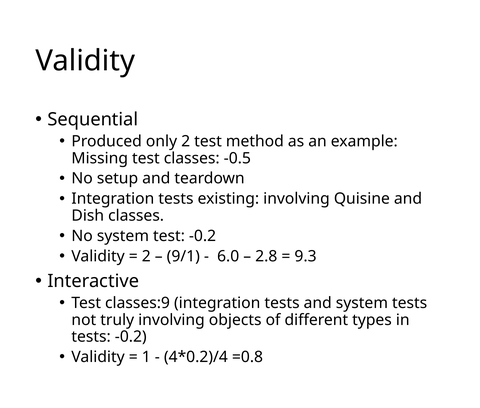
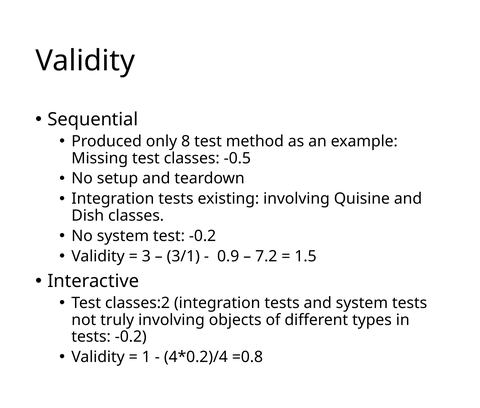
only 2: 2 -> 8
2 at (146, 256): 2 -> 3
9/1: 9/1 -> 3/1
6.0: 6.0 -> 0.9
2.8: 2.8 -> 7.2
9.3: 9.3 -> 1.5
classes:9: classes:9 -> classes:2
